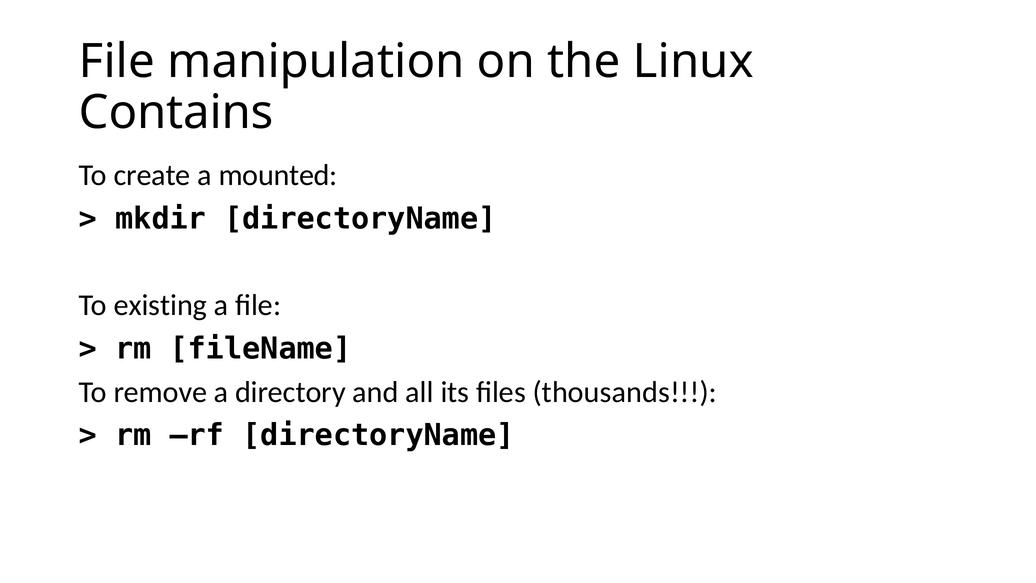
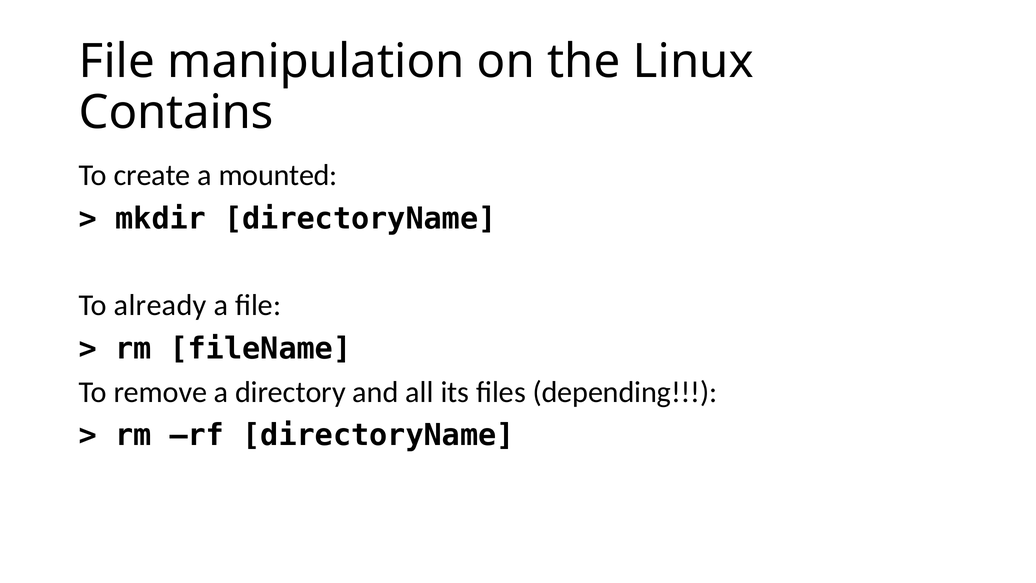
existing: existing -> already
thousands: thousands -> depending
